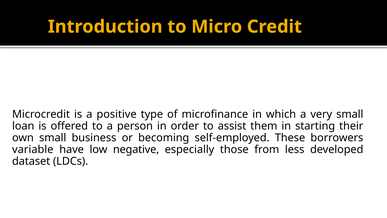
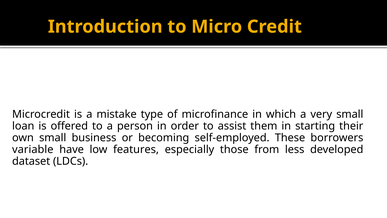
positive: positive -> mistake
negative: negative -> features
